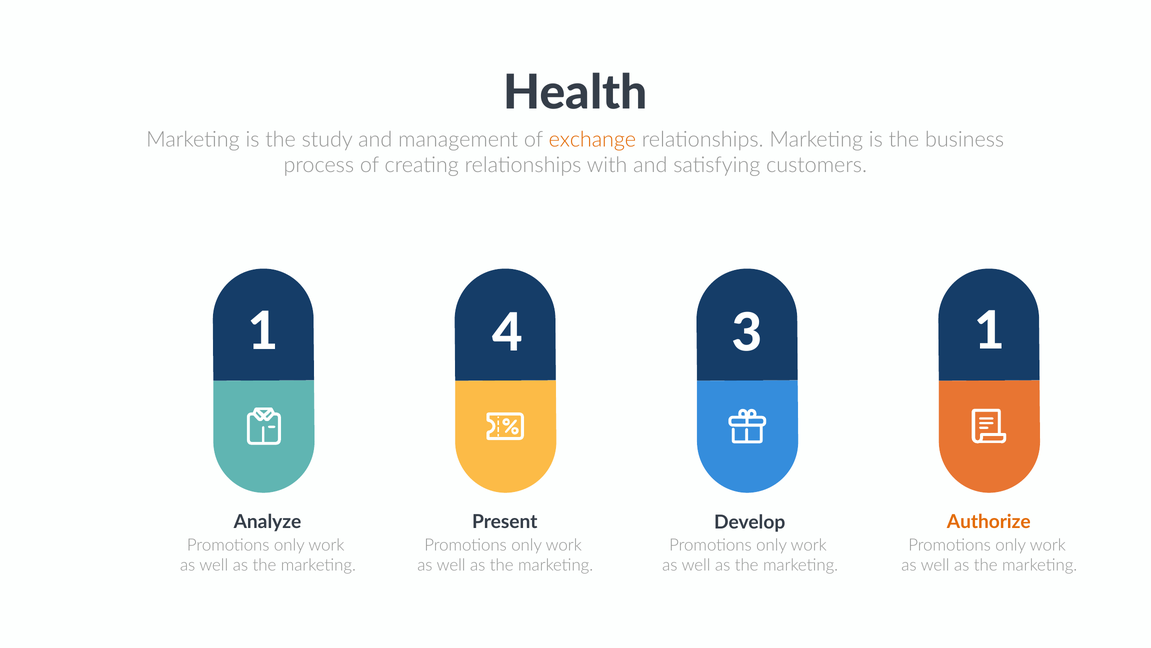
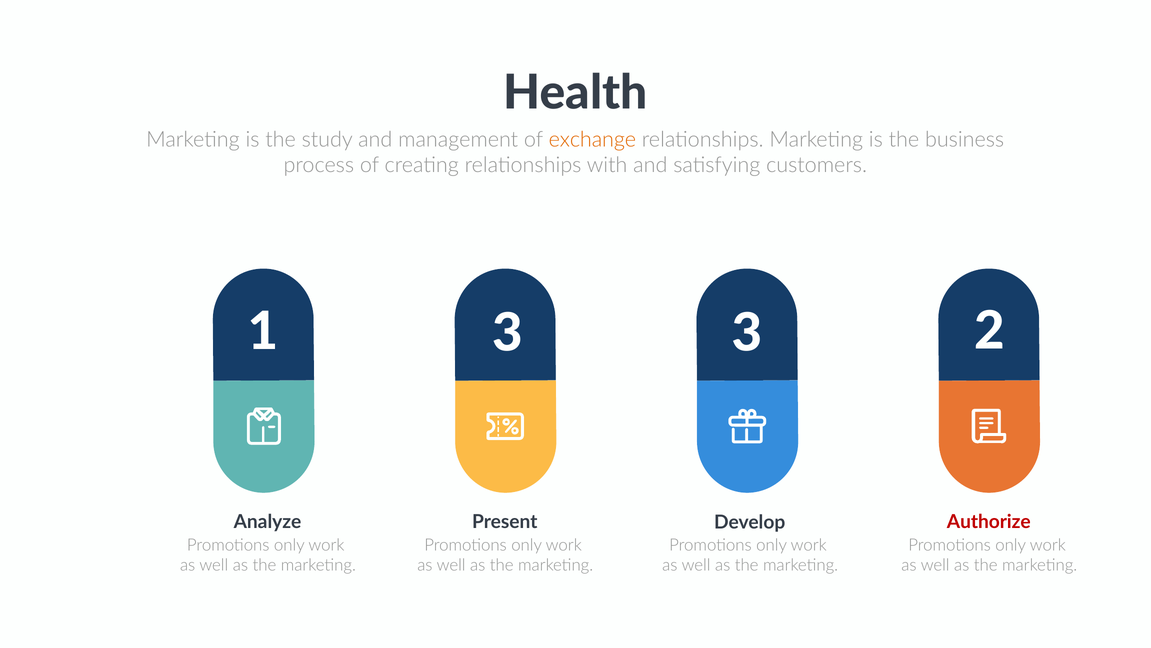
1 4: 4 -> 3
3 1: 1 -> 2
Authorize colour: orange -> red
